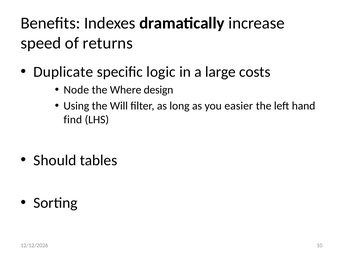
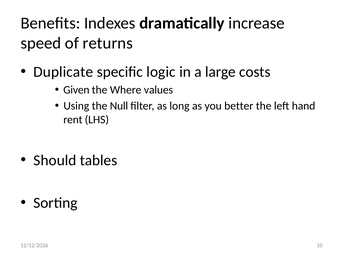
Node: Node -> Given
design: design -> values
Will: Will -> Null
easier: easier -> better
find: find -> rent
